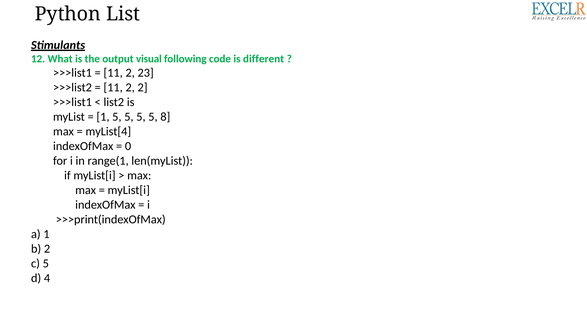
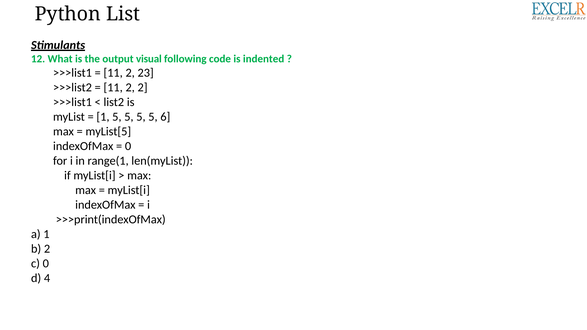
different: different -> indented
8: 8 -> 6
myList[4: myList[4 -> myList[5
c 5: 5 -> 0
